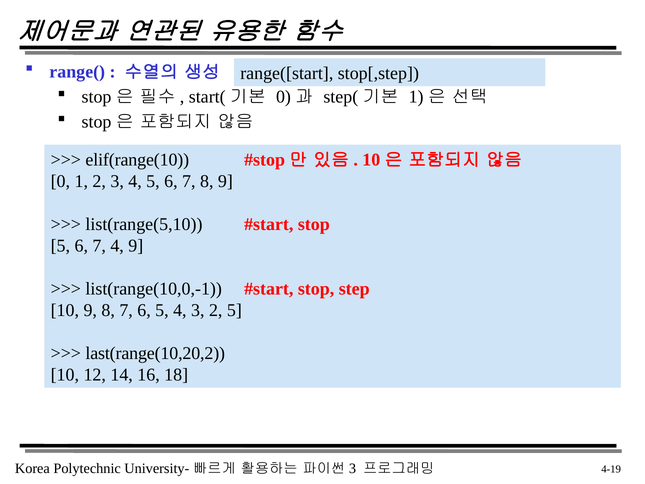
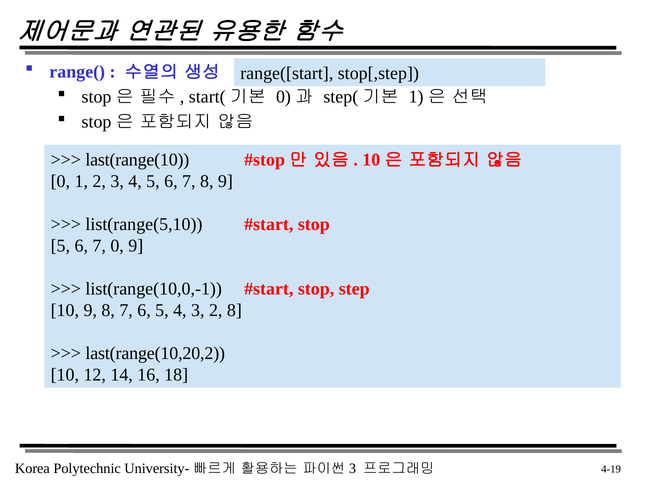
elif(range(10: elif(range(10 -> last(range(10
7 4: 4 -> 0
2 5: 5 -> 8
